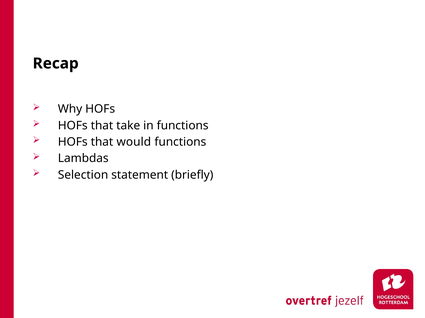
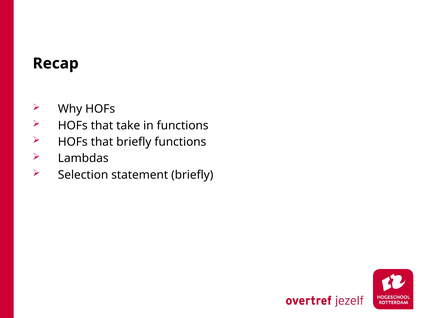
that would: would -> briefly
